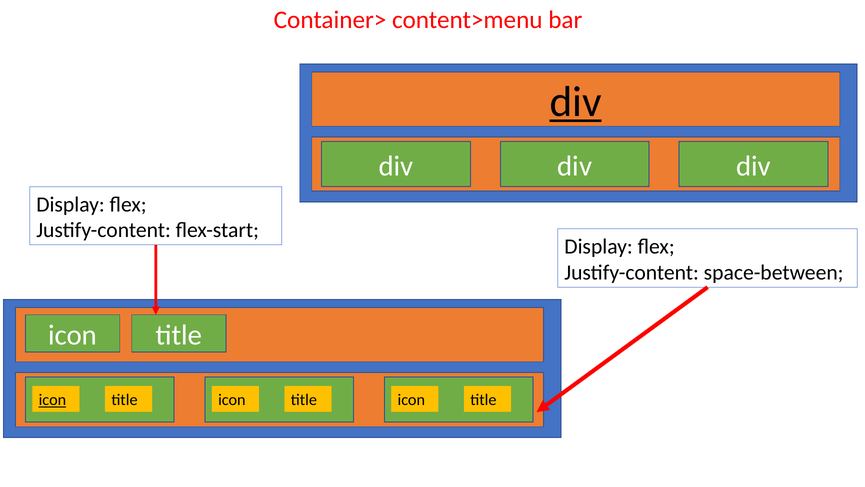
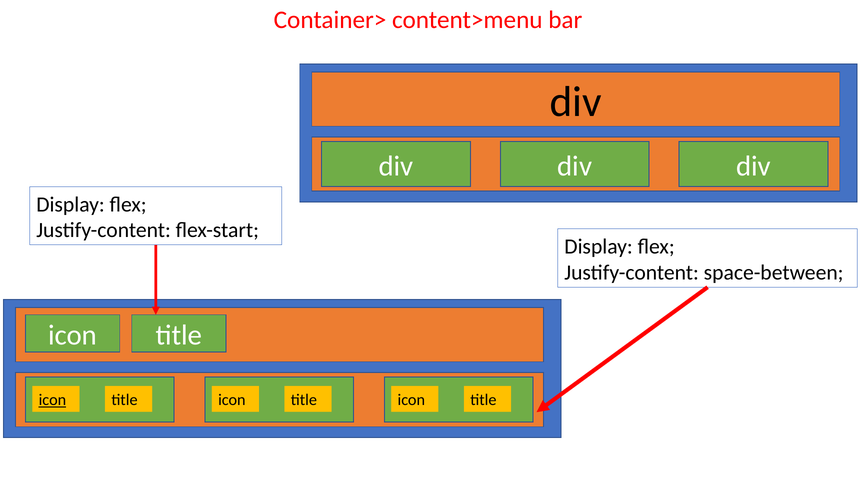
div at (576, 102) underline: present -> none
